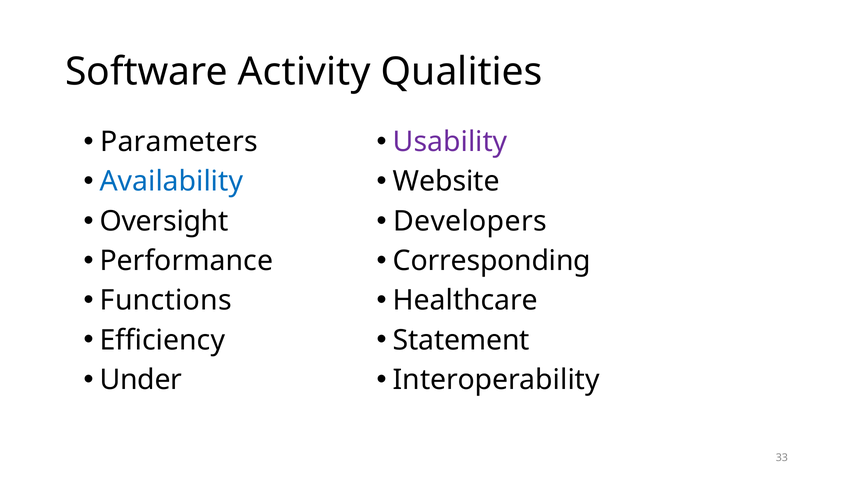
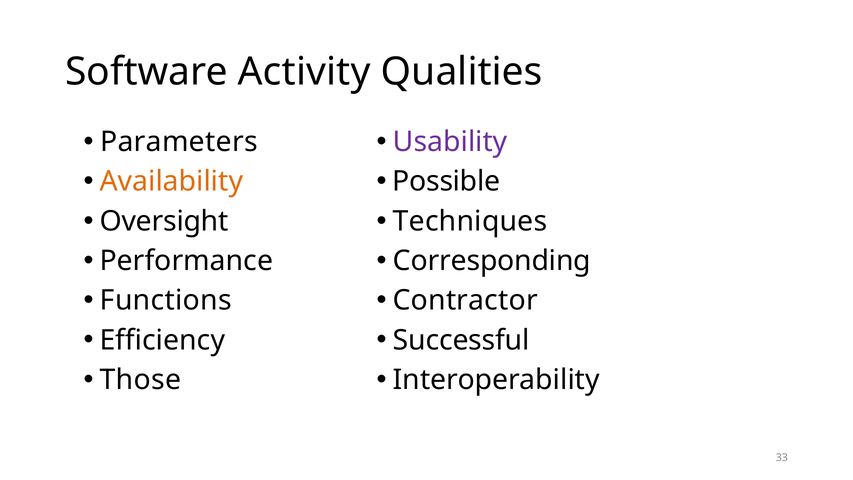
Availability colour: blue -> orange
Website: Website -> Possible
Developers: Developers -> Techniques
Healthcare: Healthcare -> Contractor
Statement: Statement -> Successful
Under: Under -> Those
